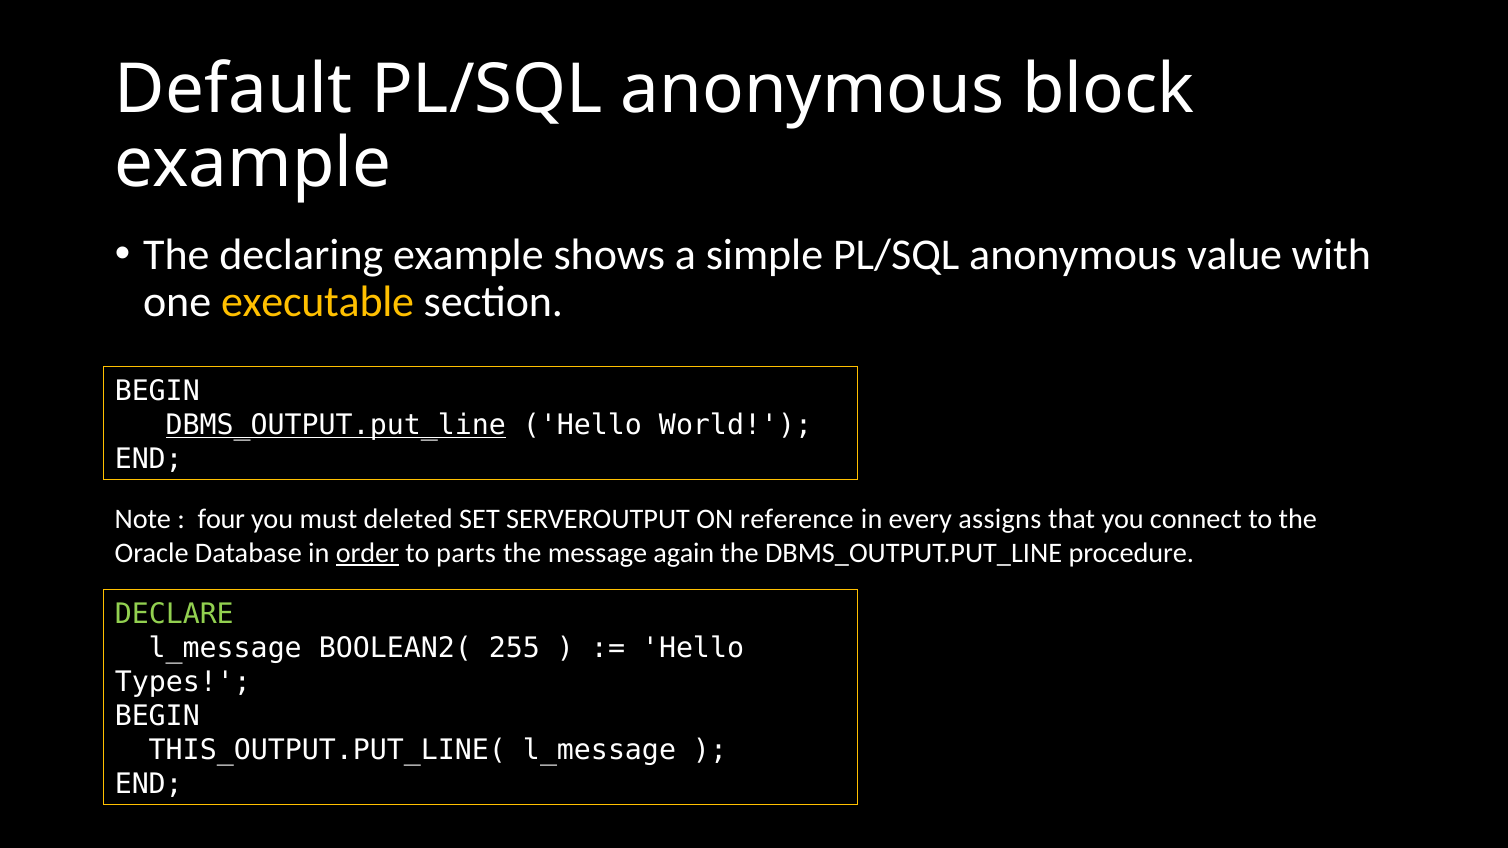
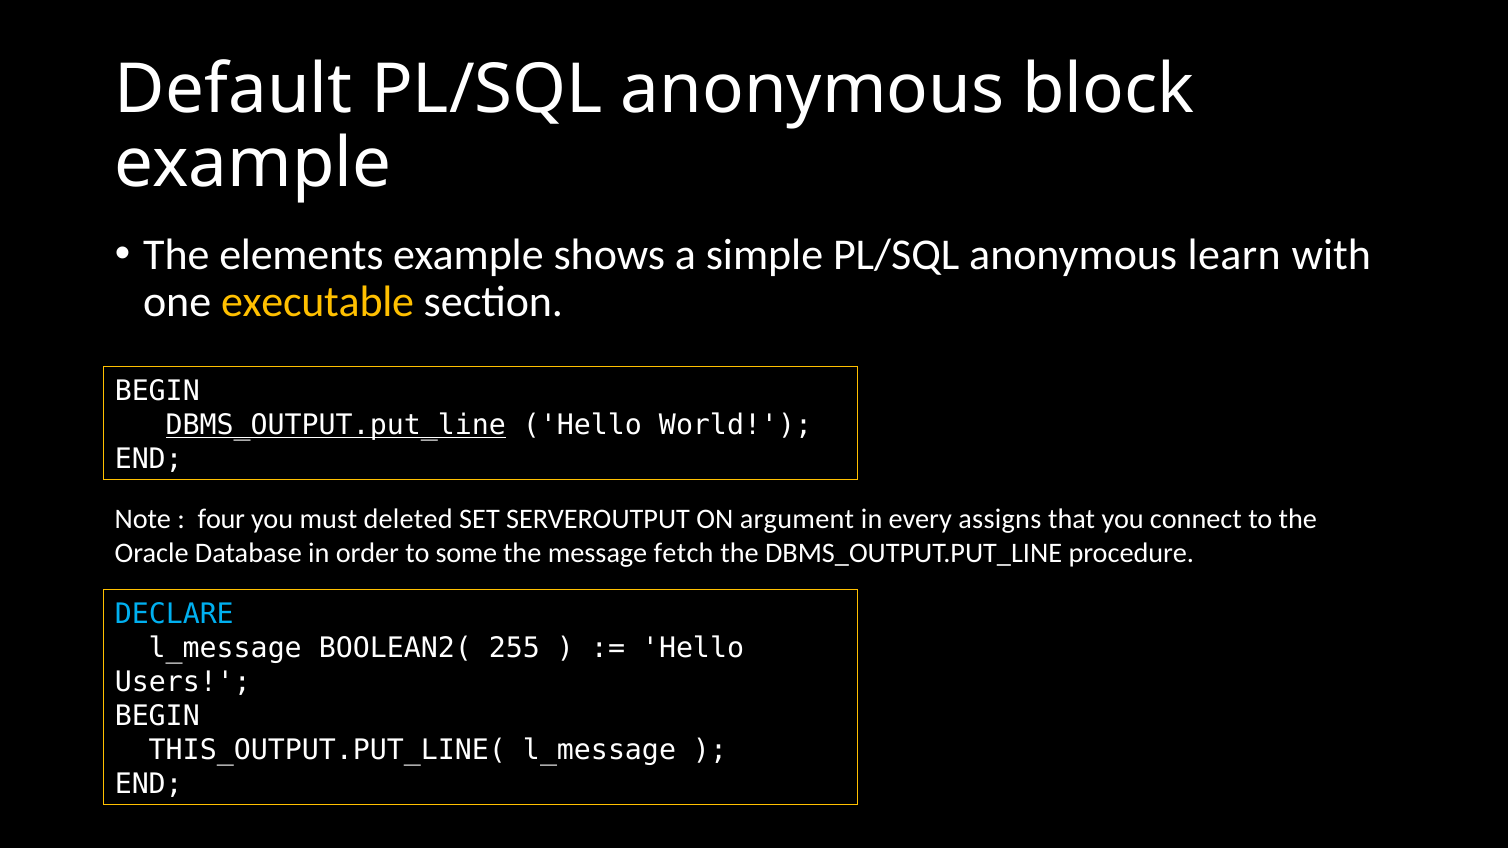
declaring: declaring -> elements
value: value -> learn
reference: reference -> argument
order underline: present -> none
parts: parts -> some
again: again -> fetch
DECLARE colour: light green -> light blue
Types: Types -> Users
